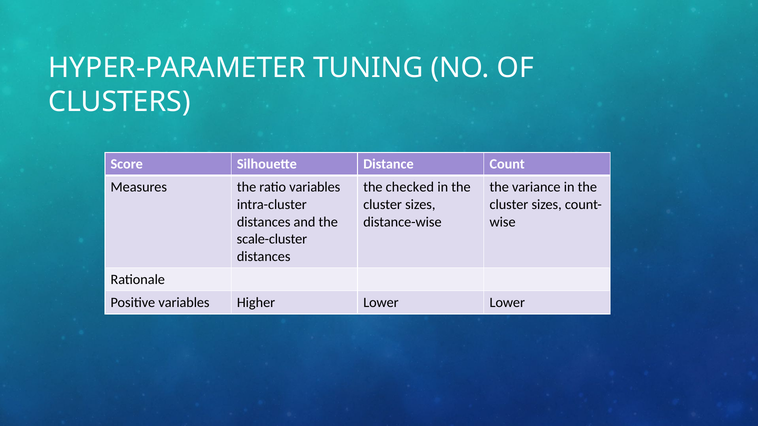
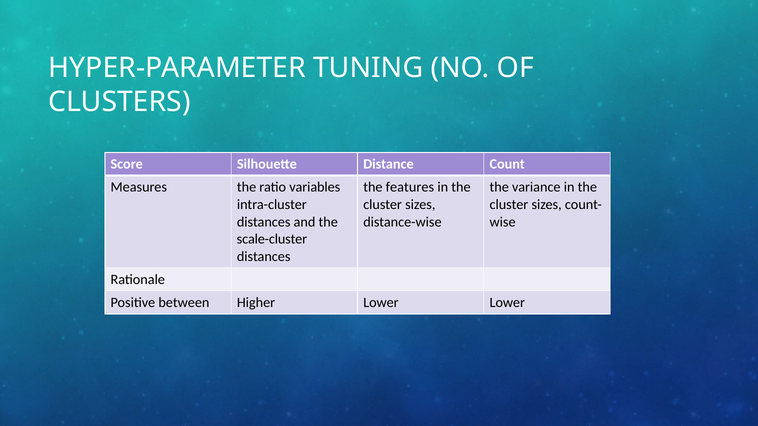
checked: checked -> features
Positive variables: variables -> between
